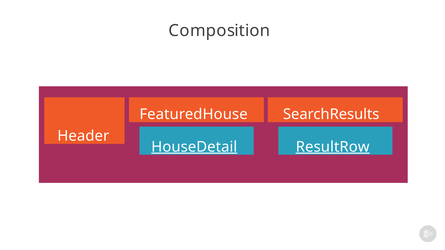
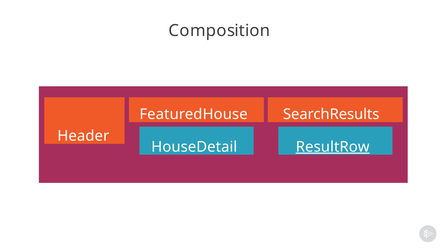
HouseDetail underline: present -> none
